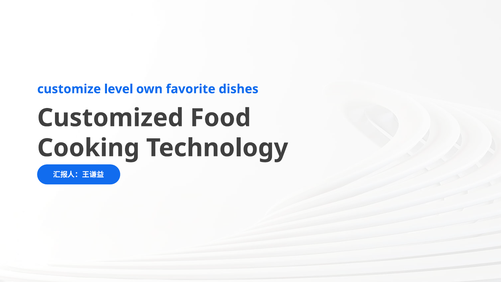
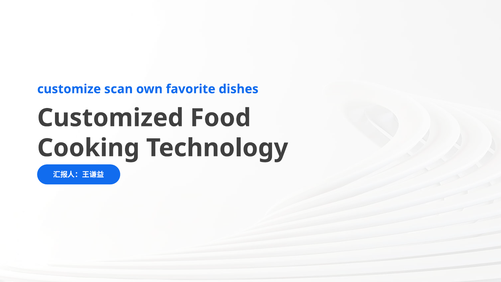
level: level -> scan
